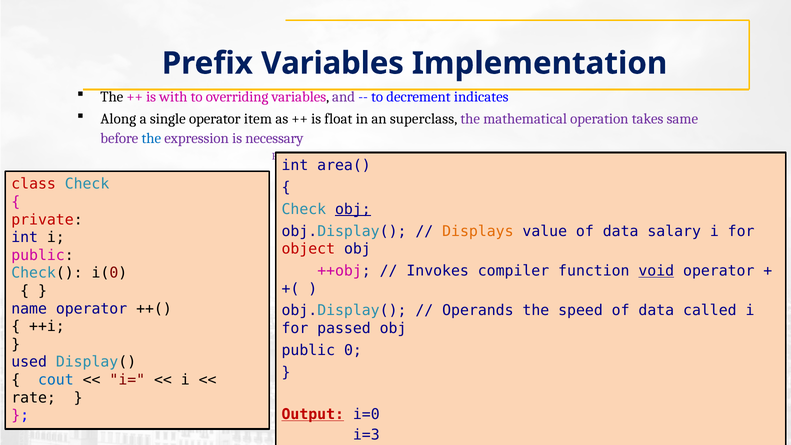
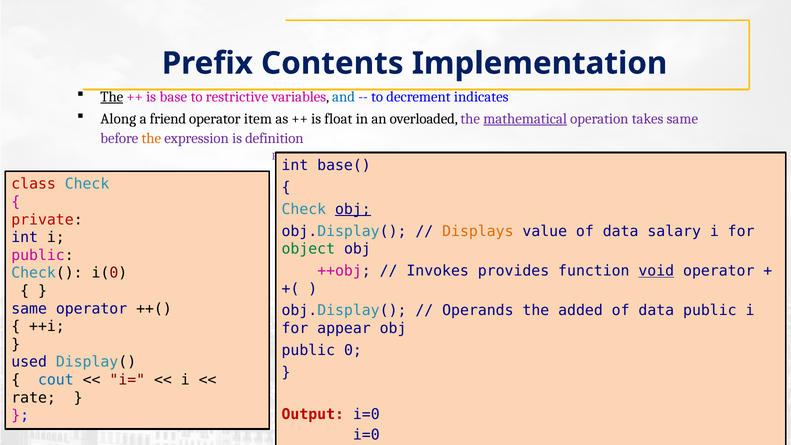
Prefix Variables: Variables -> Contents
The at (112, 97) underline: none -> present
is with: with -> base
overriding: overriding -> restrictive
and colour: purple -> blue
single: single -> friend
superclass: superclass -> overloaded
mathematical underline: none -> present
the at (151, 138) colour: blue -> orange
necessary: necessary -> definition
area(: area( -> base(
object colour: red -> green
compiler: compiler -> provides
name at (29, 309): name -> same
speed: speed -> added
data called: called -> public
passed: passed -> appear
Output underline: present -> none
i=3 at (366, 435): i=3 -> i=0
